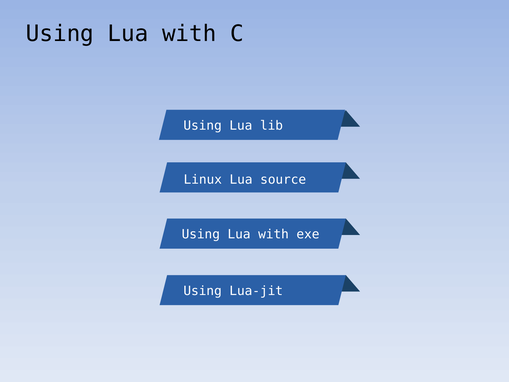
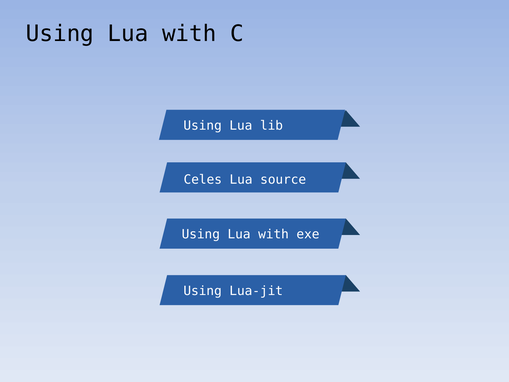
Linux: Linux -> Celes
